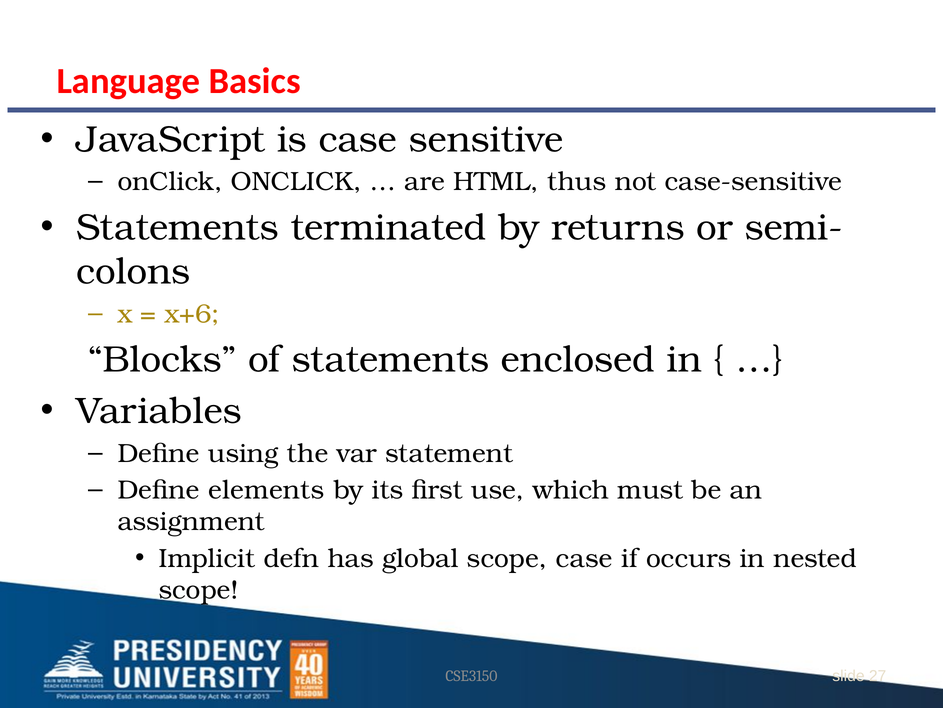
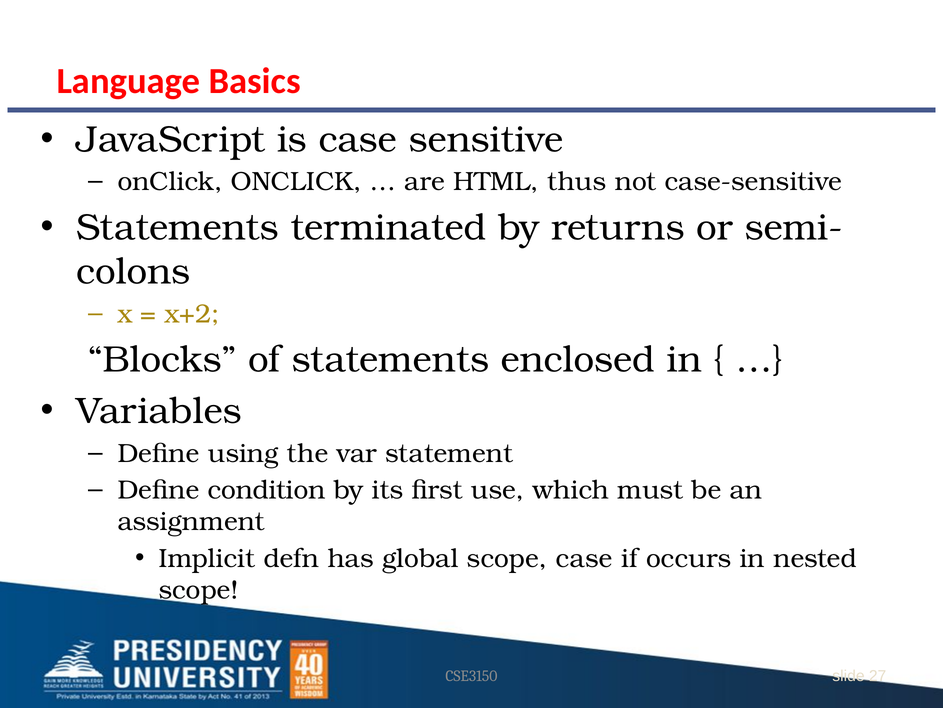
x+6: x+6 -> x+2
elements: elements -> condition
